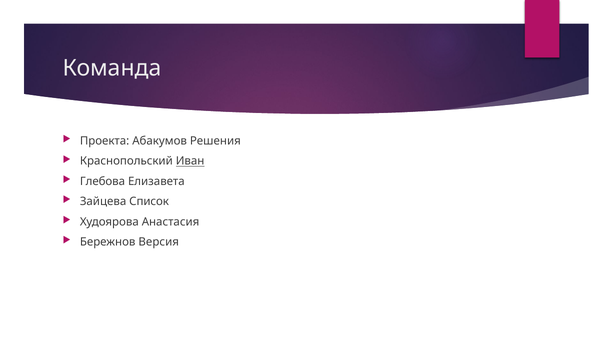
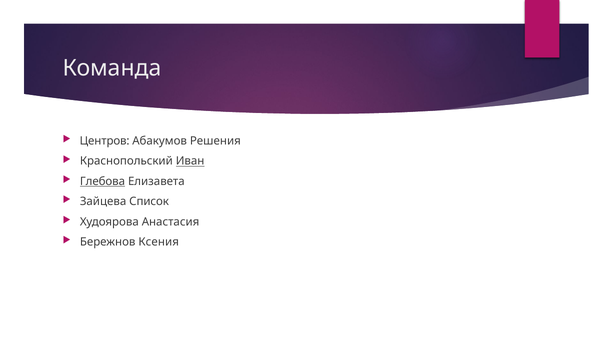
Проекта: Проекта -> Центров
Глебова underline: none -> present
Версия: Версия -> Ксения
